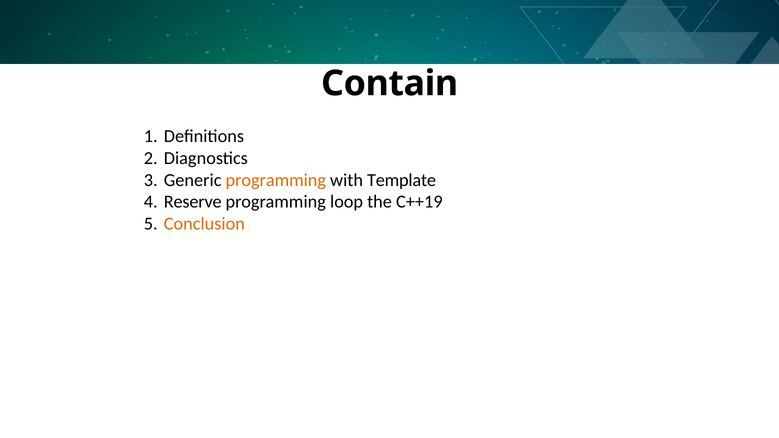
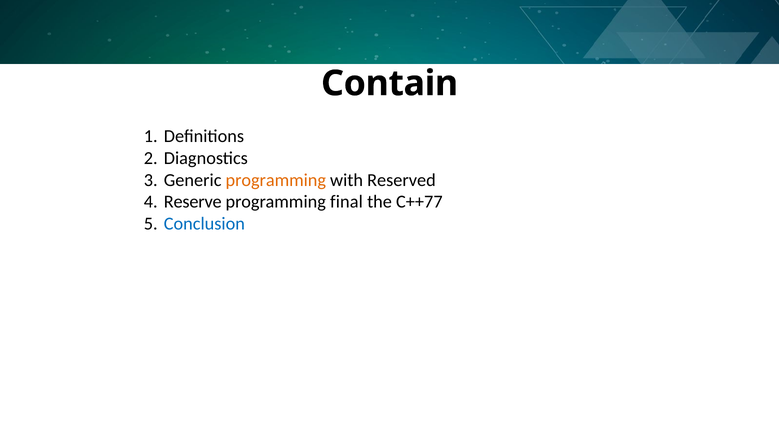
Template: Template -> Reserved
loop: loop -> final
C++19: C++19 -> C++77
Conclusion colour: orange -> blue
